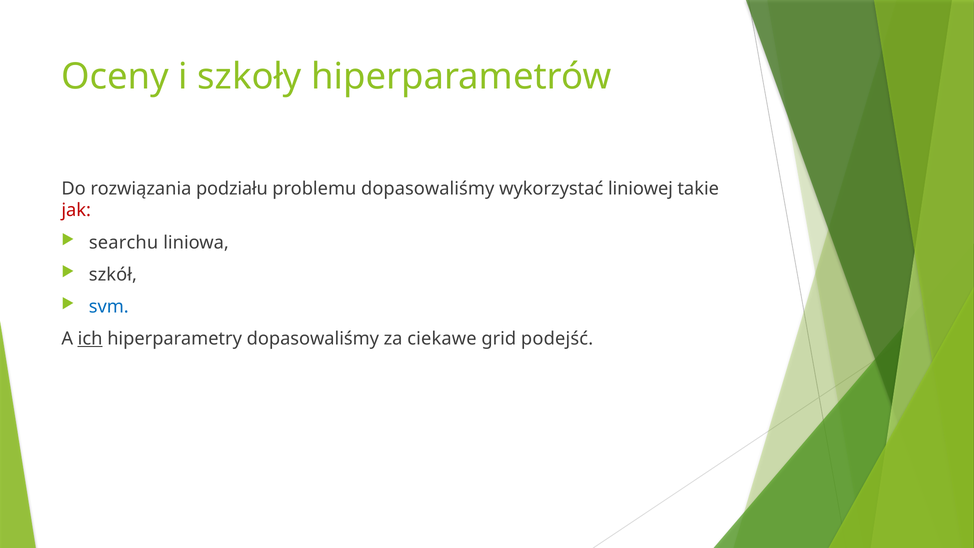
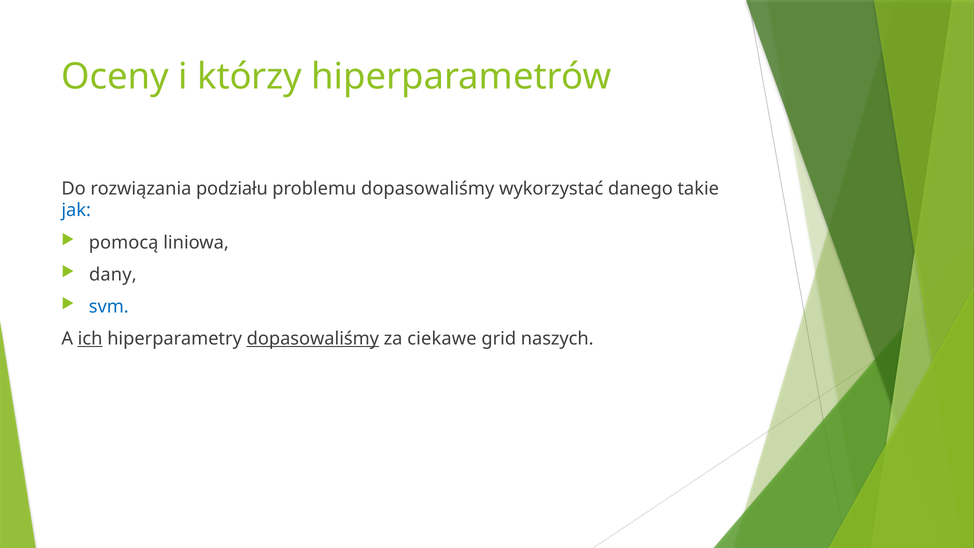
szkoły: szkoły -> którzy
liniowej: liniowej -> danego
jak colour: red -> blue
searchu: searchu -> pomocą
szkół: szkół -> dany
dopasowaliśmy at (313, 339) underline: none -> present
podejść: podejść -> naszych
